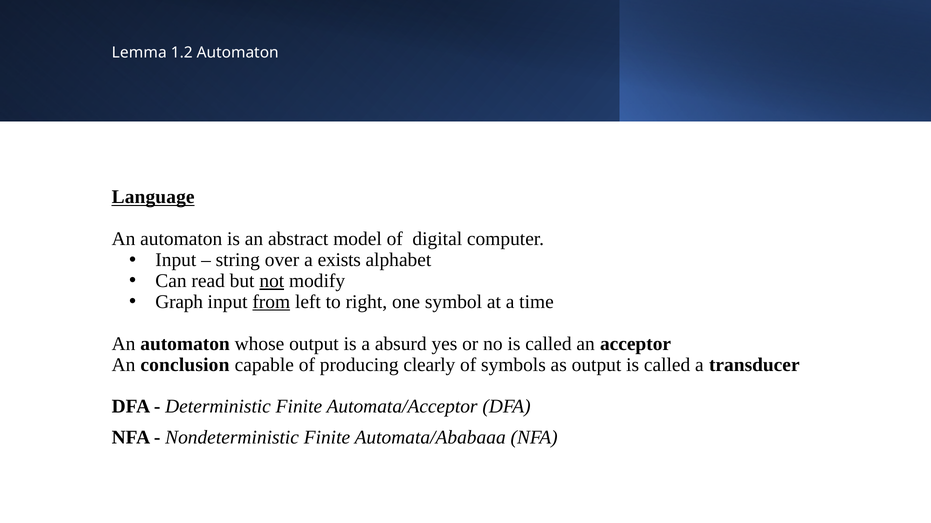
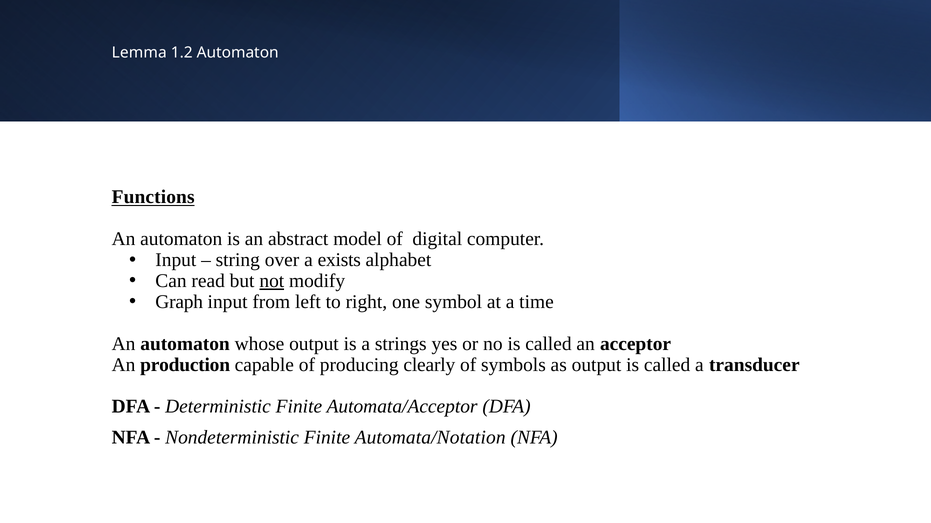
Language: Language -> Functions
from underline: present -> none
absurd: absurd -> strings
conclusion: conclusion -> production
Automata/Ababaaa: Automata/Ababaaa -> Automata/Notation
